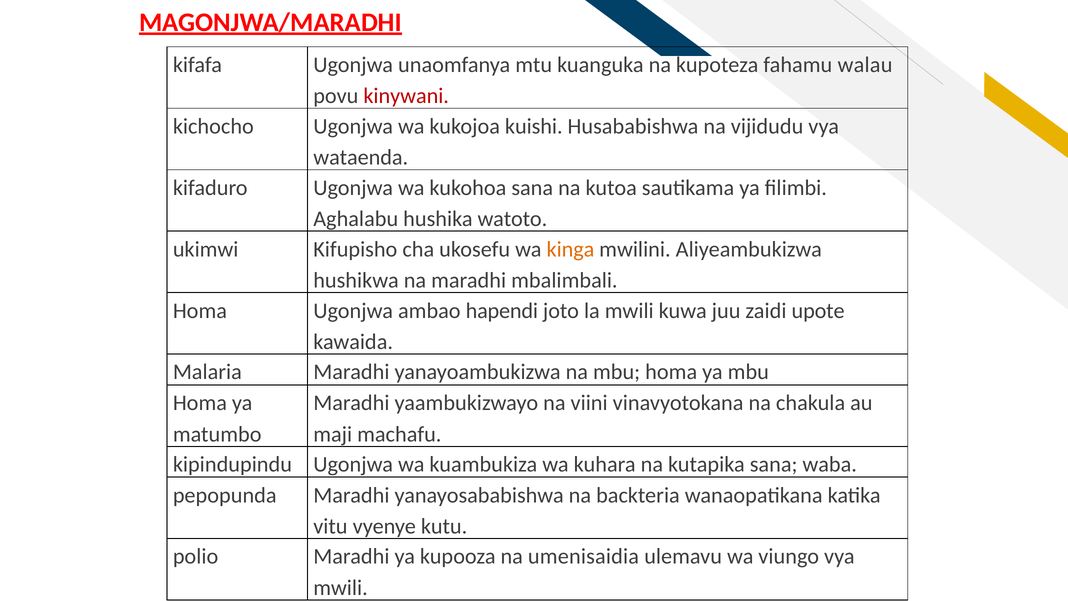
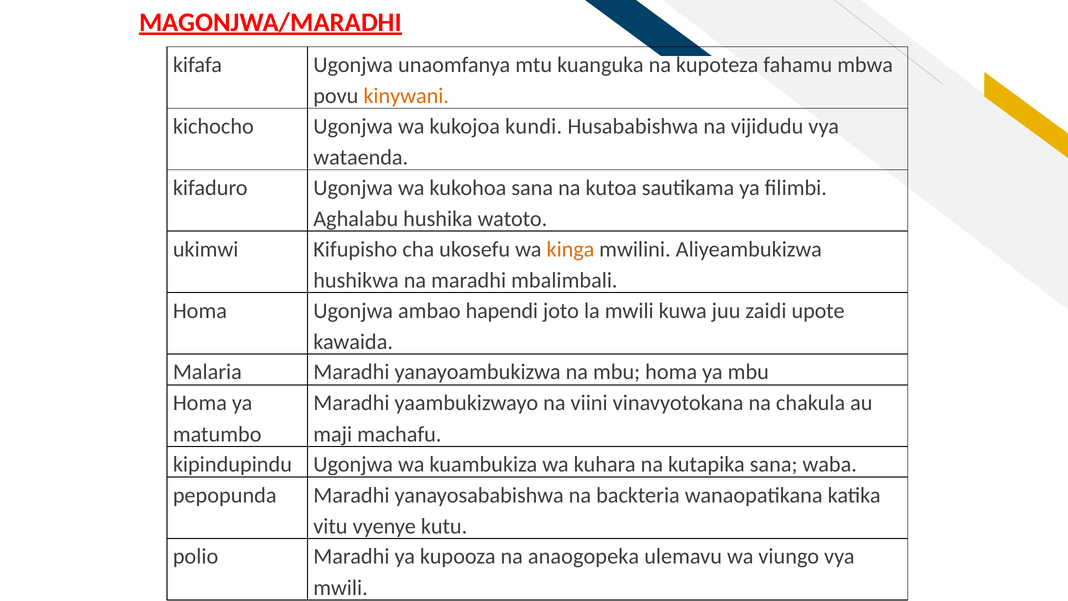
walau: walau -> mbwa
kinywani colour: red -> orange
kuishi: kuishi -> kundi
umenisaidia: umenisaidia -> anaogopeka
